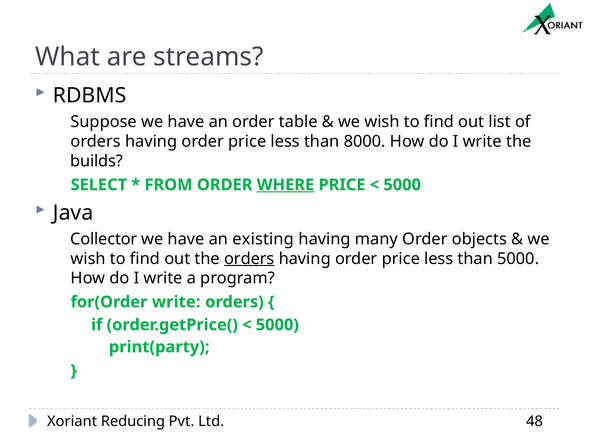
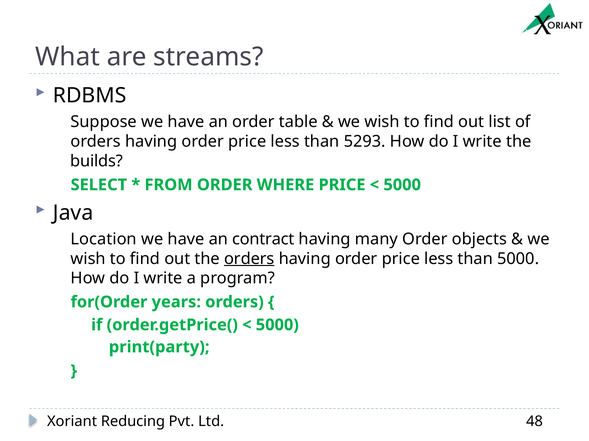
8000: 8000 -> 5293
WHERE underline: present -> none
Collector: Collector -> Location
existing: existing -> contract
for(Order write: write -> years
